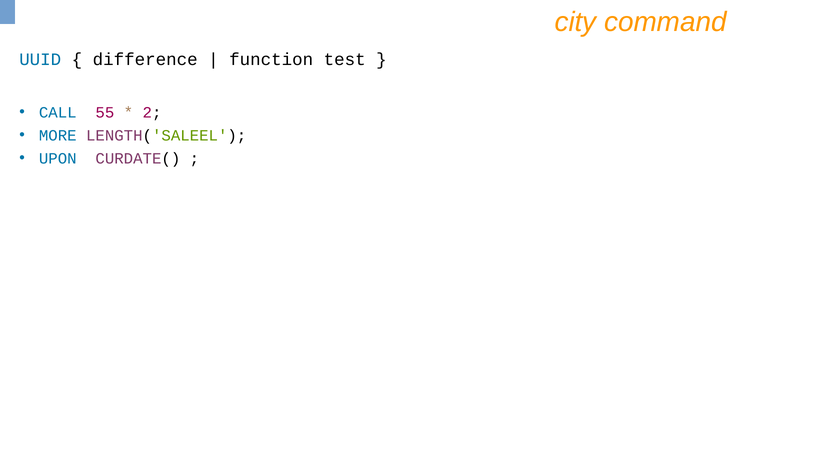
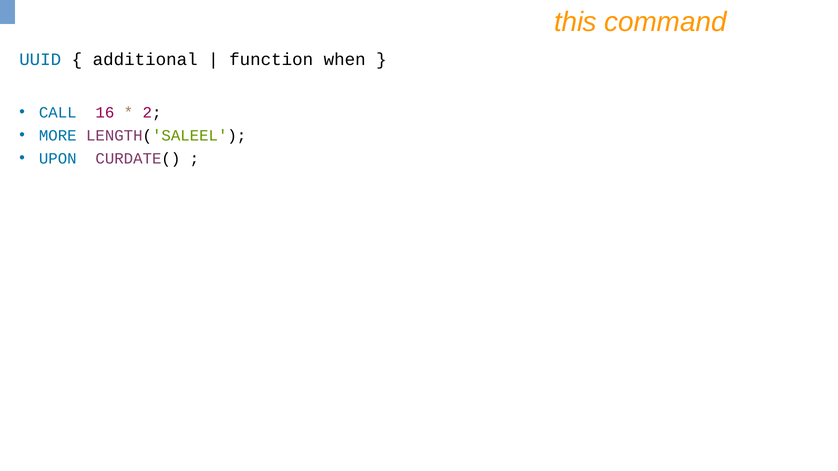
city: city -> this
difference: difference -> additional
test: test -> when
55: 55 -> 16
